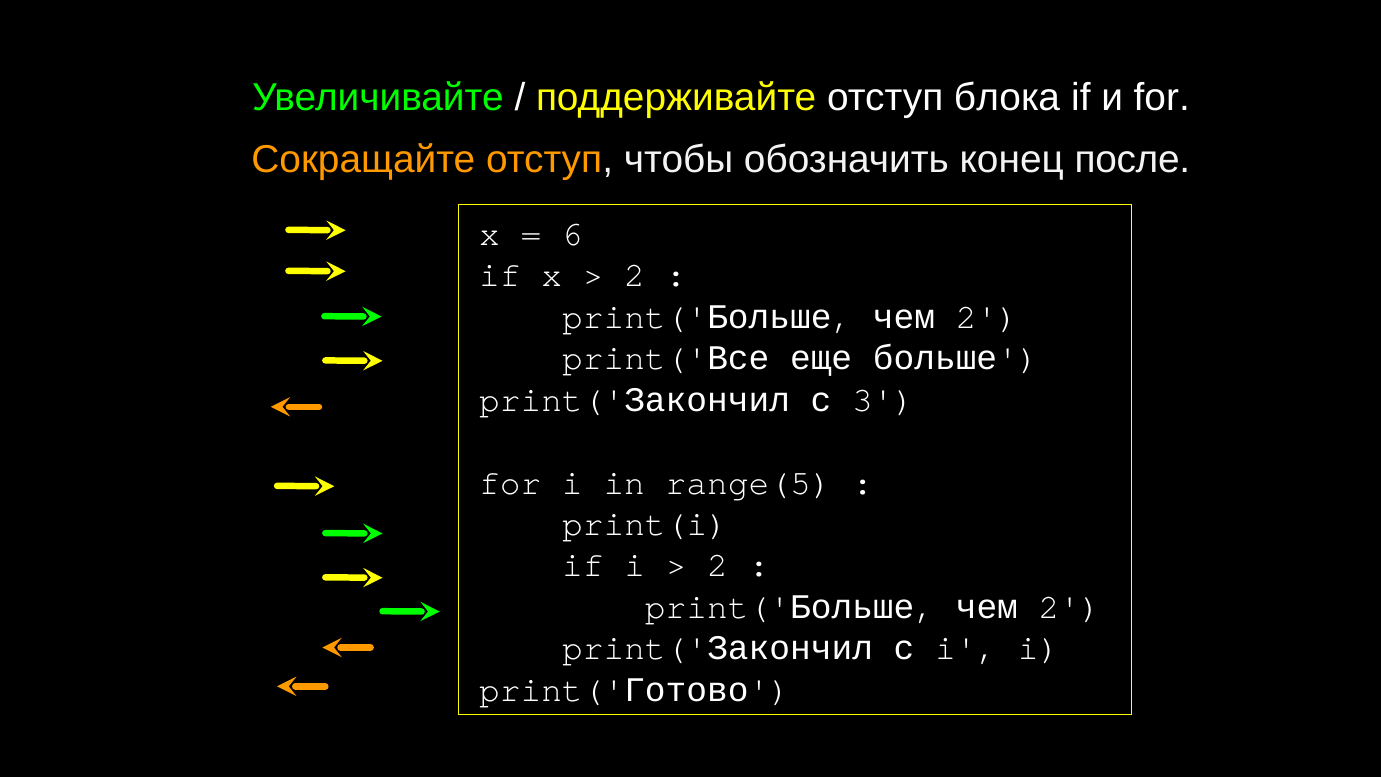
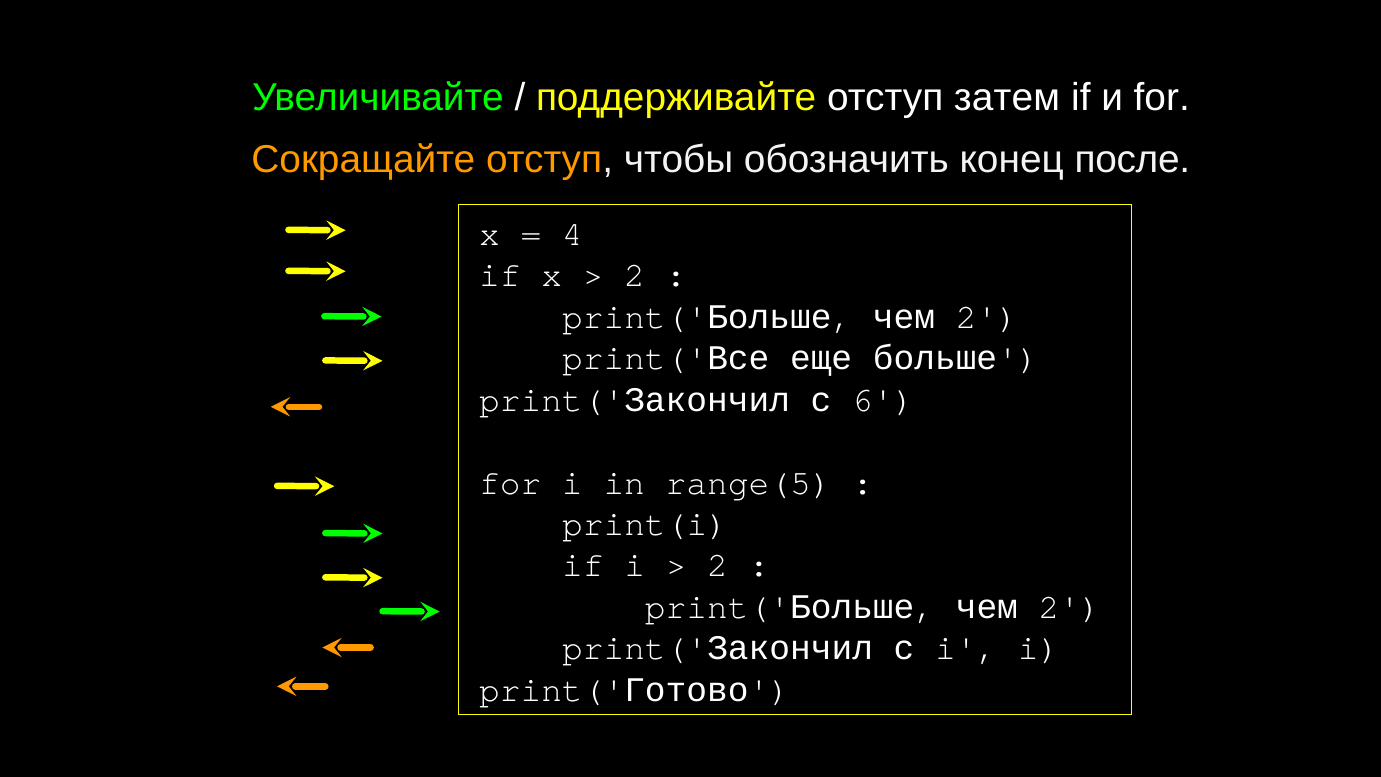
блока: блока -> затем
6: 6 -> 4
3: 3 -> 6
